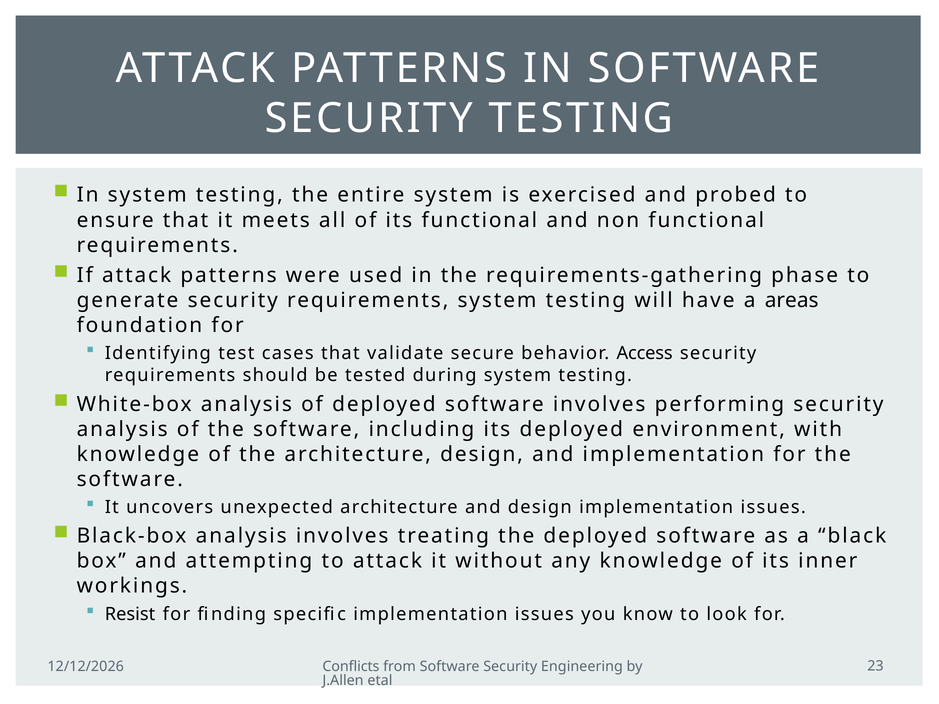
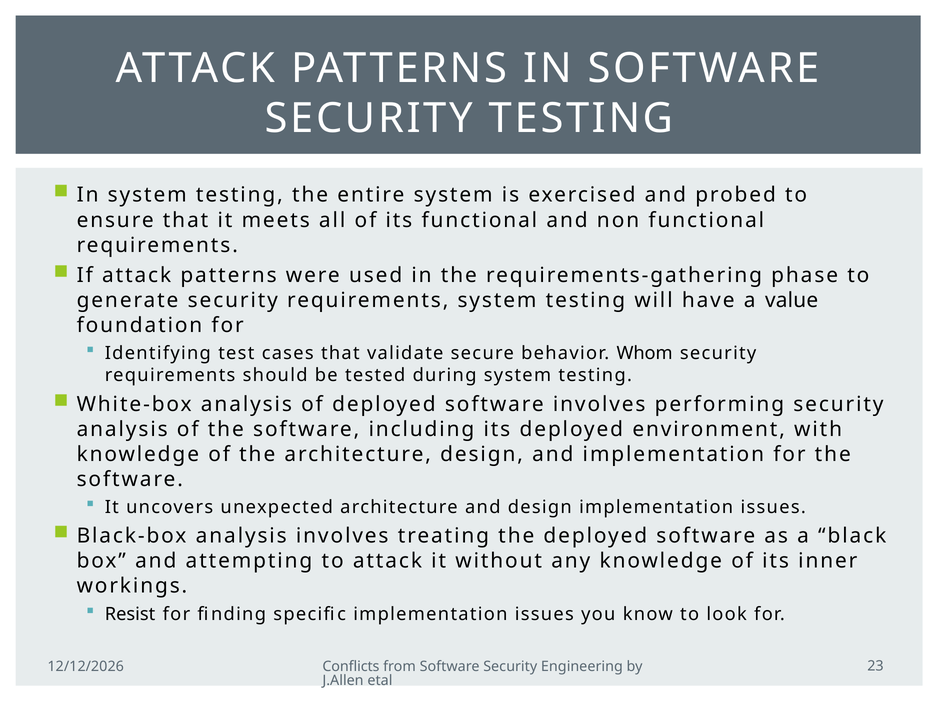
areas: areas -> value
Access: Access -> Whom
